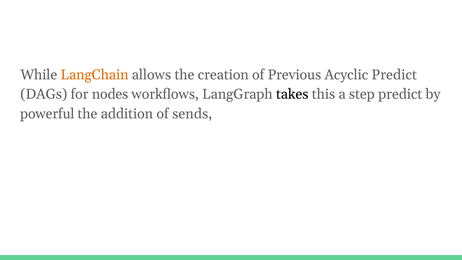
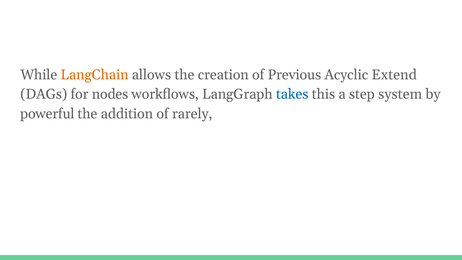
Acyclic Predict: Predict -> Extend
takes colour: black -> blue
step predict: predict -> system
sends: sends -> rarely
